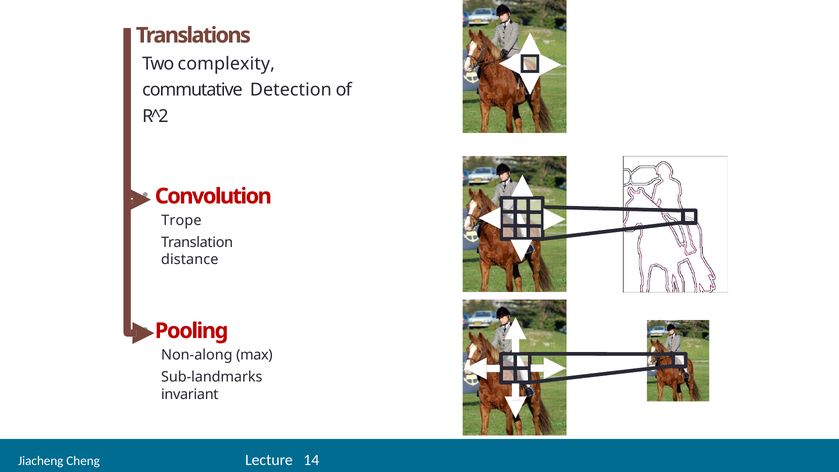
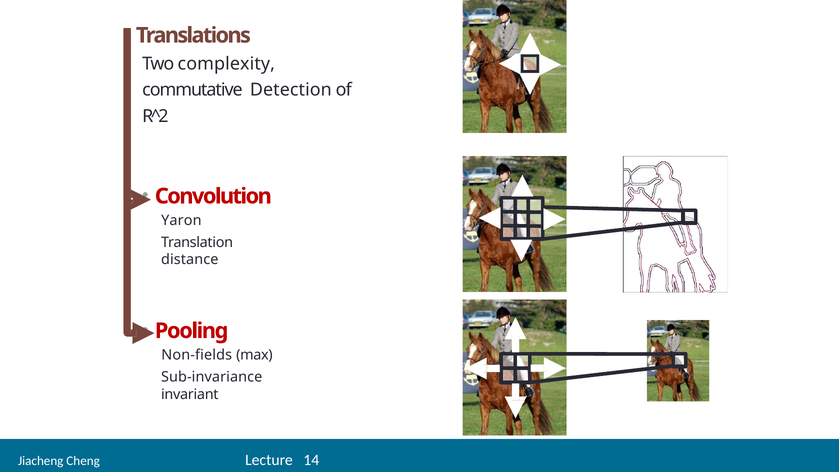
Trope: Trope -> Yaron
Non-along: Non-along -> Non-fields
Sub-landmarks: Sub-landmarks -> Sub-invariance
